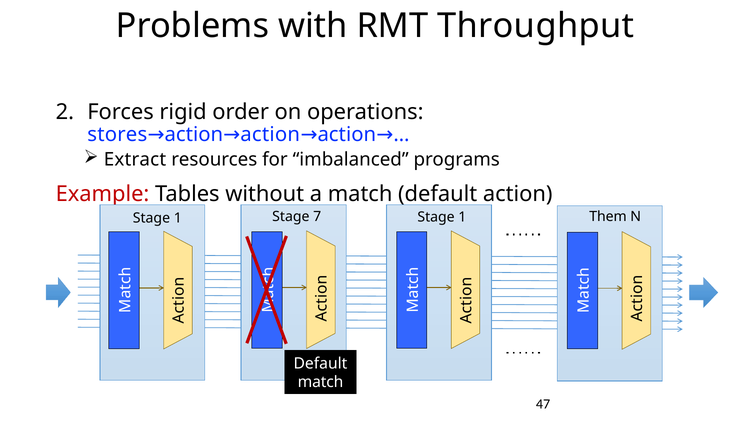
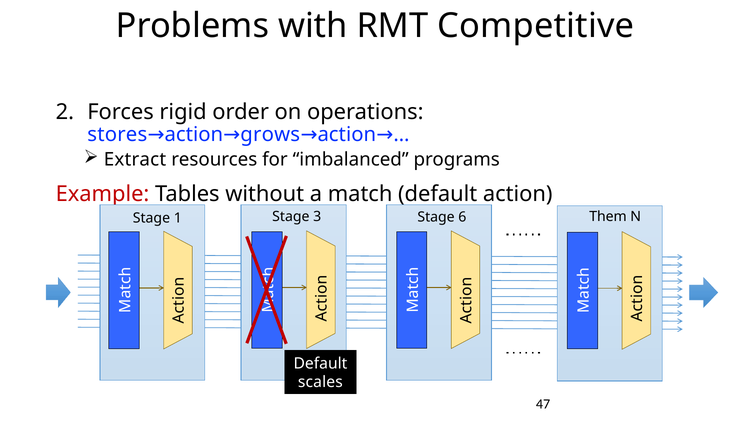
Throughput: Throughput -> Competitive
action at (270, 134): action -> grows
7: 7 -> 3
1 at (462, 217): 1 -> 6
match at (321, 382): match -> scales
